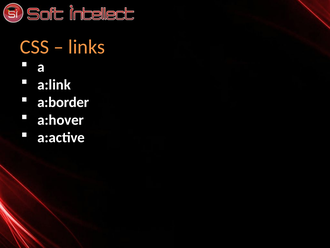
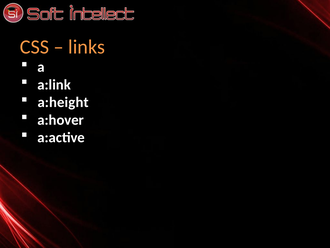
a:border: a:border -> a:height
